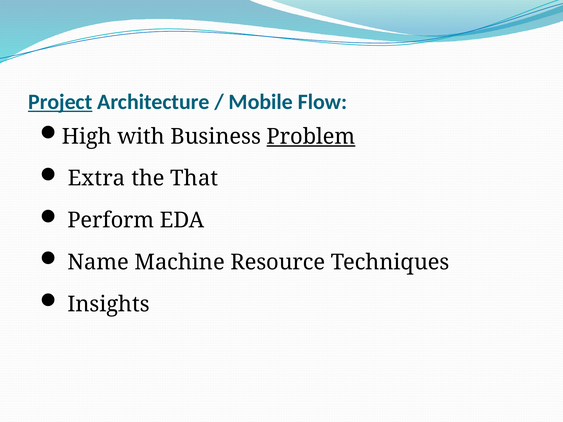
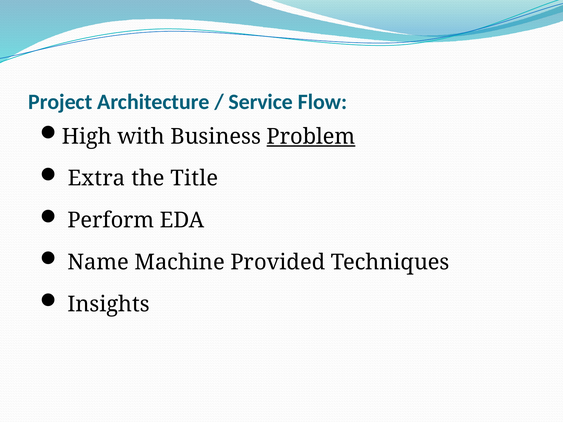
Project underline: present -> none
Mobile: Mobile -> Service
That: That -> Title
Resource: Resource -> Provided
